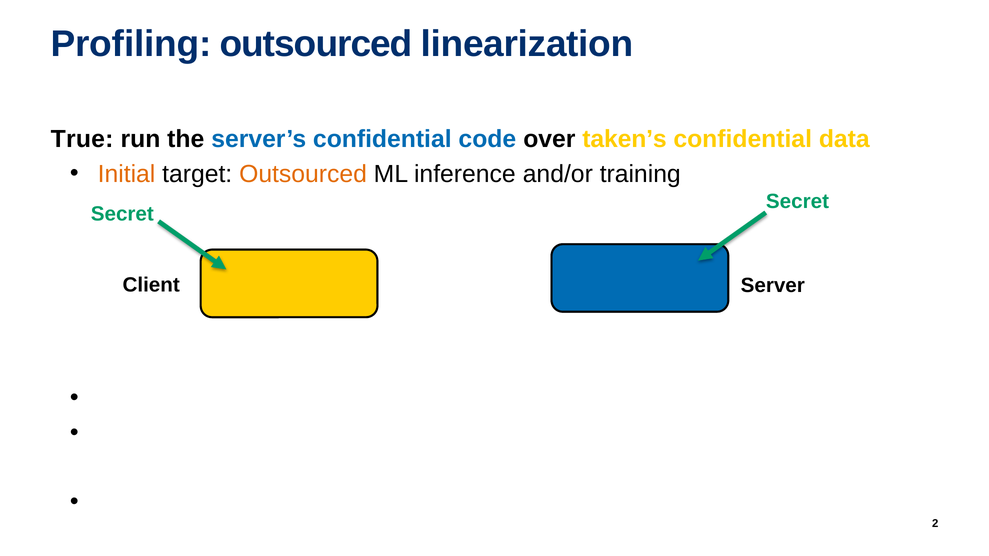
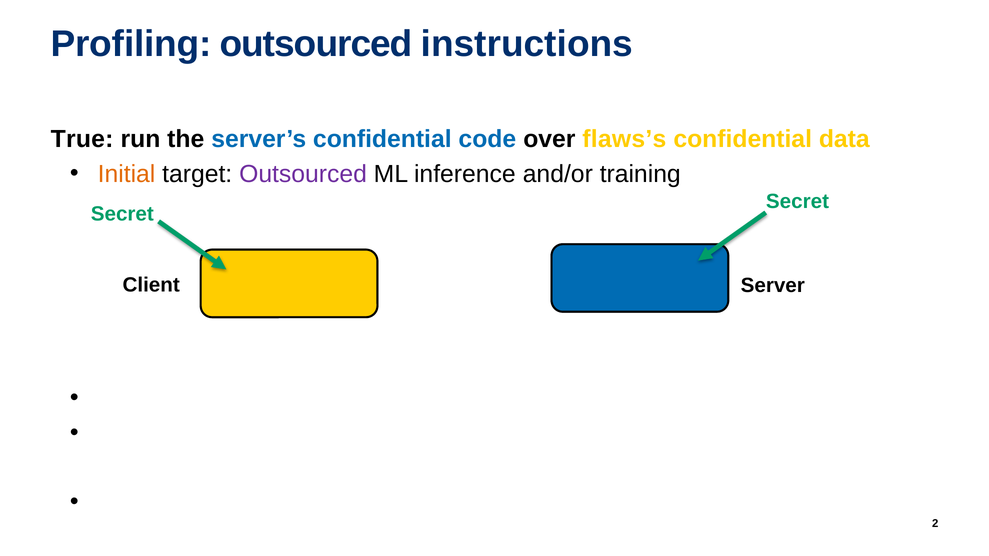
linearization: linearization -> instructions
taken’s: taken’s -> flaws’s
Outsourced at (303, 174) colour: orange -> purple
